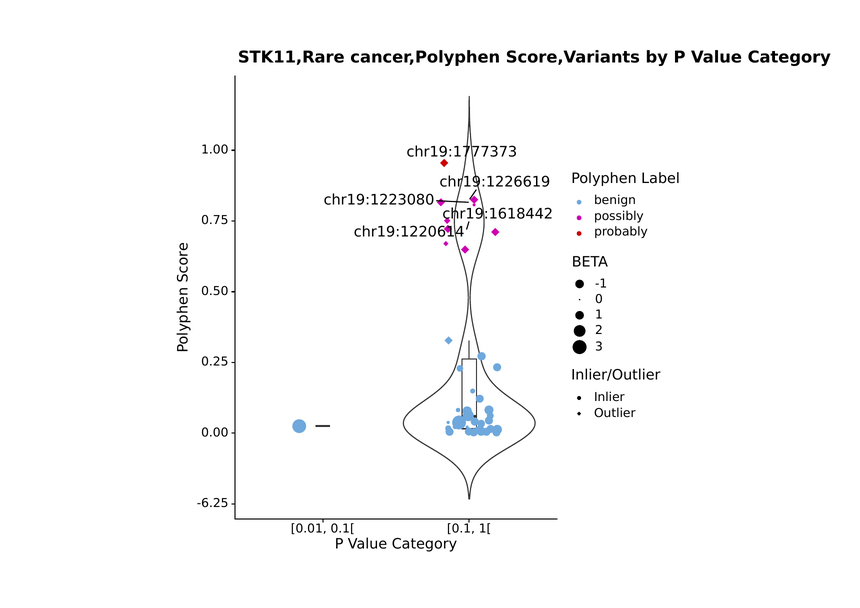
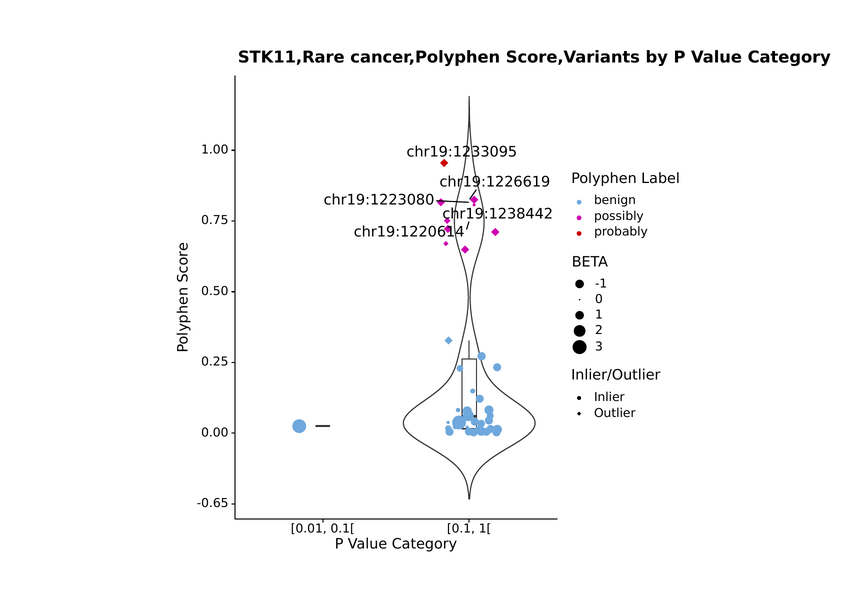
chr19:1777373: chr19:1777373 -> chr19:1233095
chr19:1618442: chr19:1618442 -> chr19:1238442
-6.25: -6.25 -> -0.65
